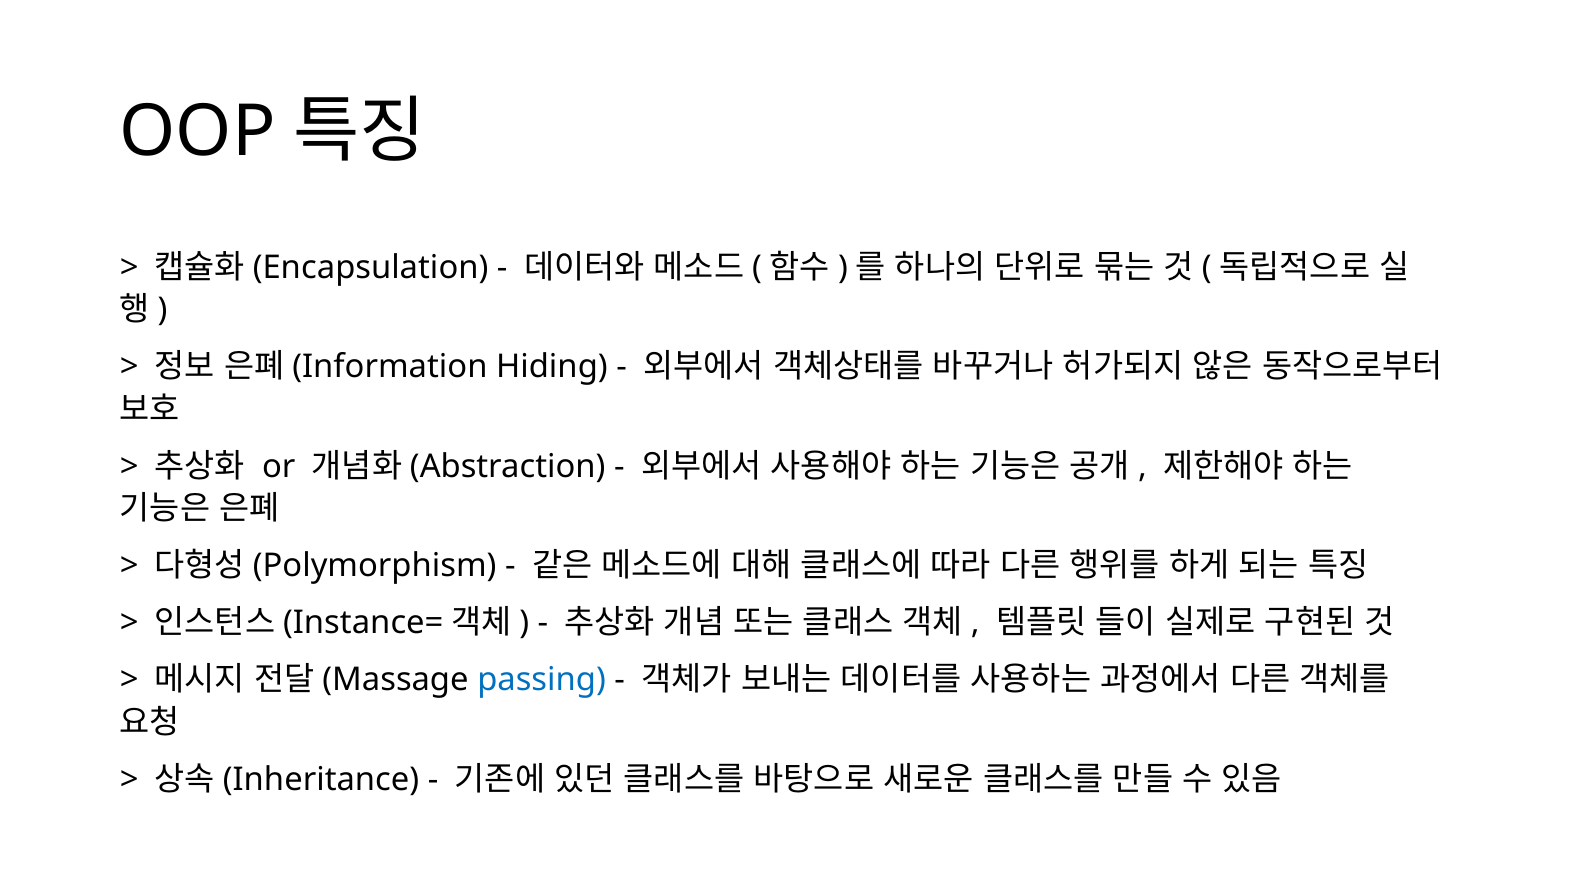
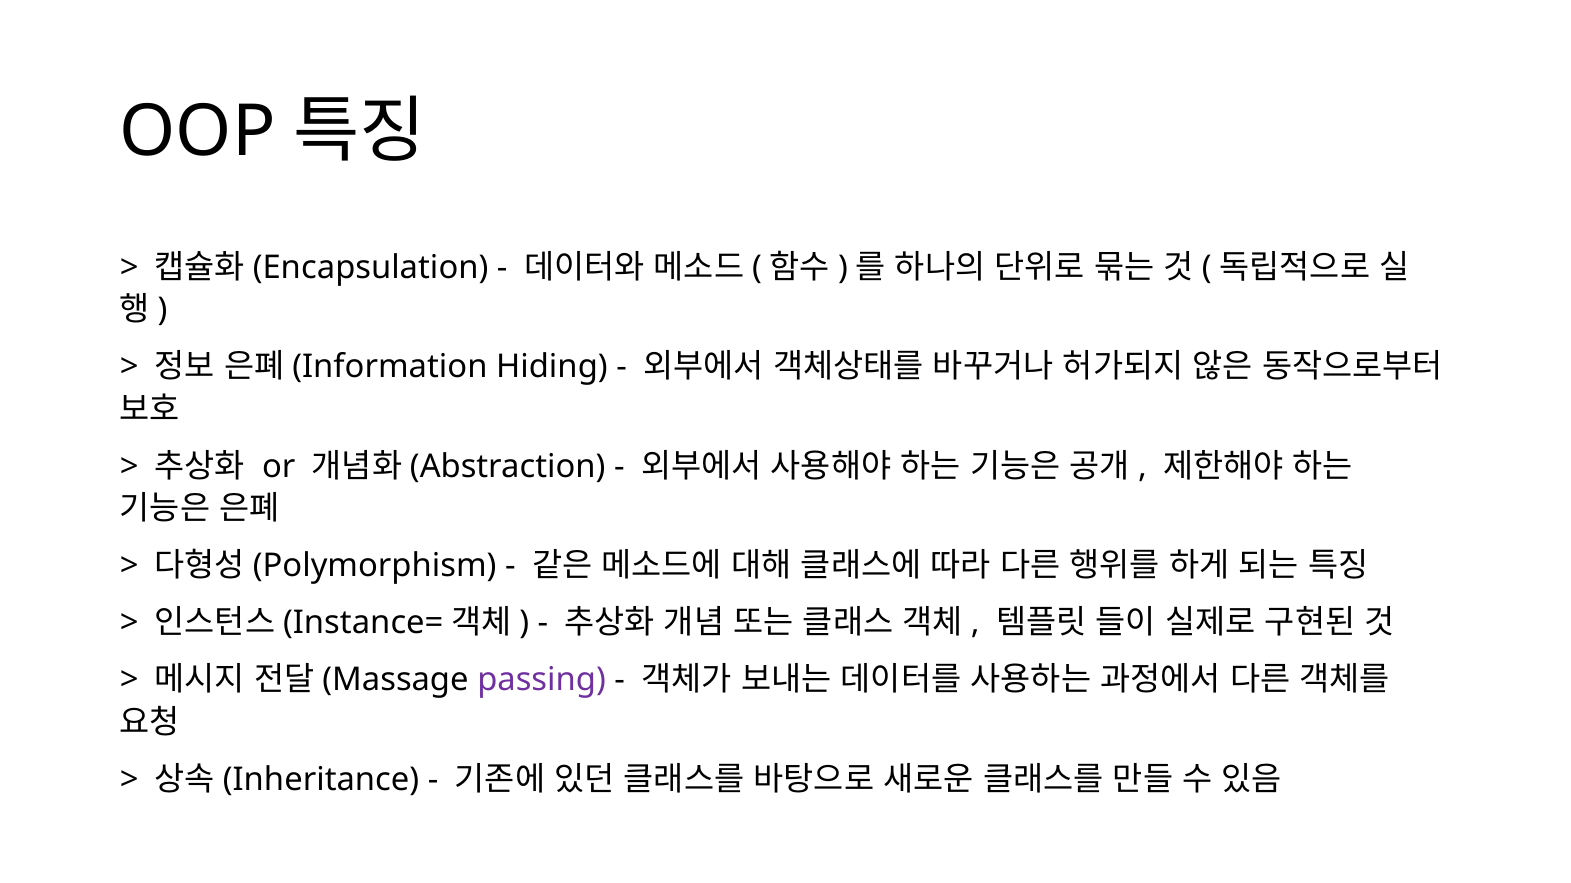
passing colour: blue -> purple
